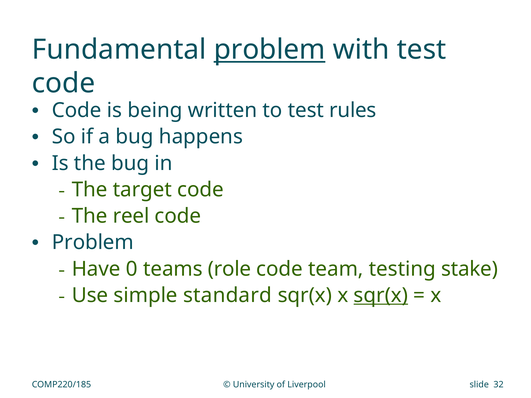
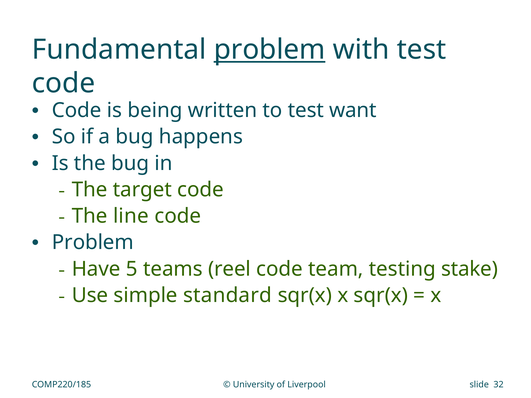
rules: rules -> want
reel: reel -> line
0: 0 -> 5
role: role -> reel
sqr(x at (381, 296) underline: present -> none
